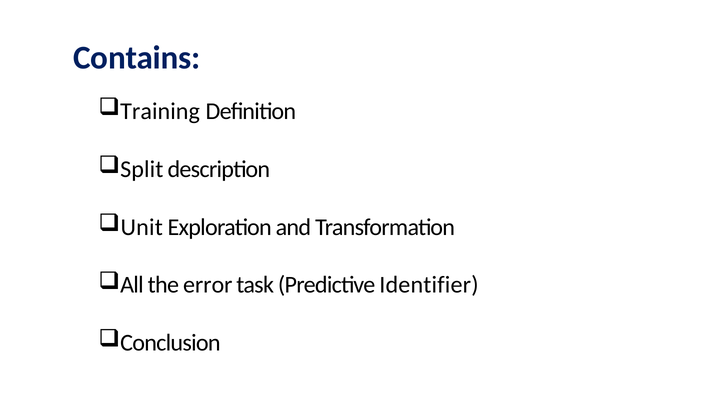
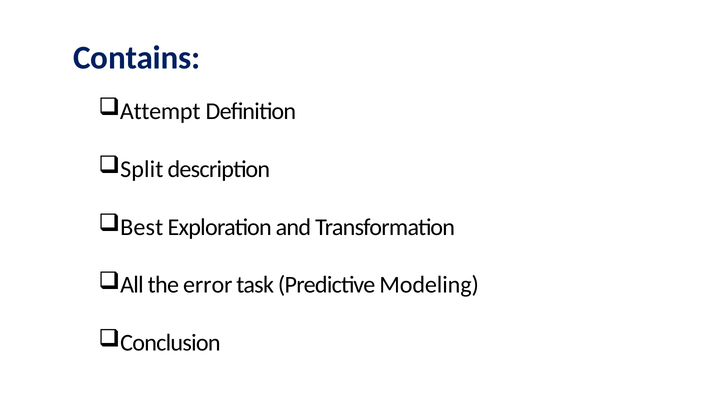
Training: Training -> Attempt
Unit: Unit -> Best
Identifier: Identifier -> Modeling
